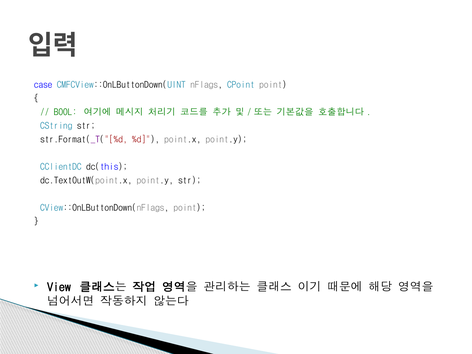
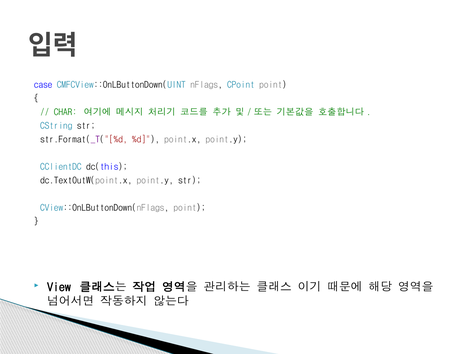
BOOL: BOOL -> CHAR
